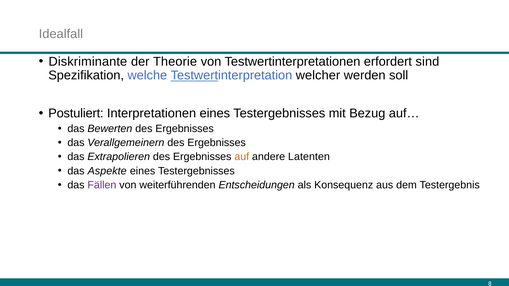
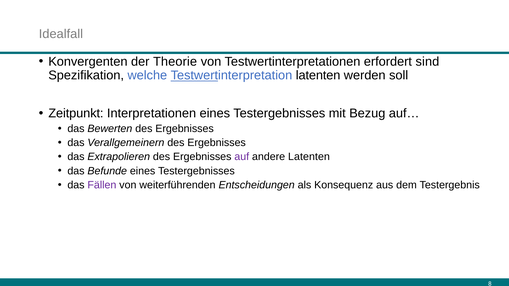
Diskriminante: Diskriminante -> Konvergenten
Testwertinterpretation welcher: welcher -> latenten
Postuliert: Postuliert -> Zeitpunkt
auf colour: orange -> purple
Aspekte: Aspekte -> Befunde
